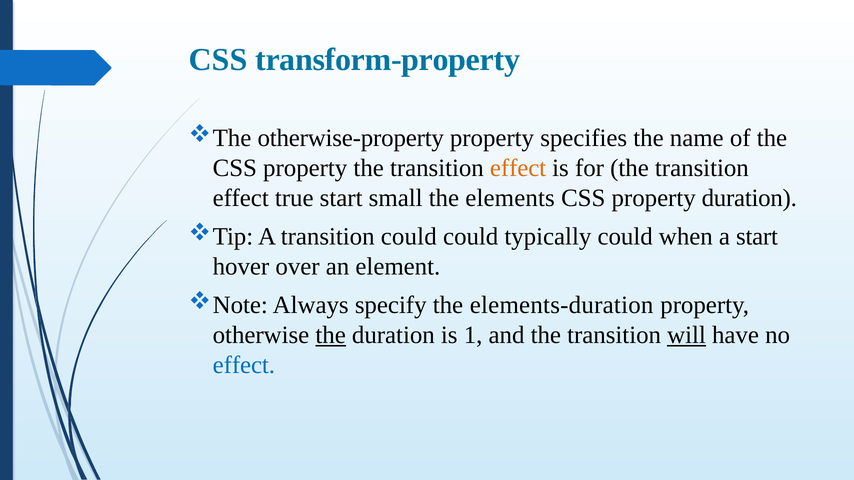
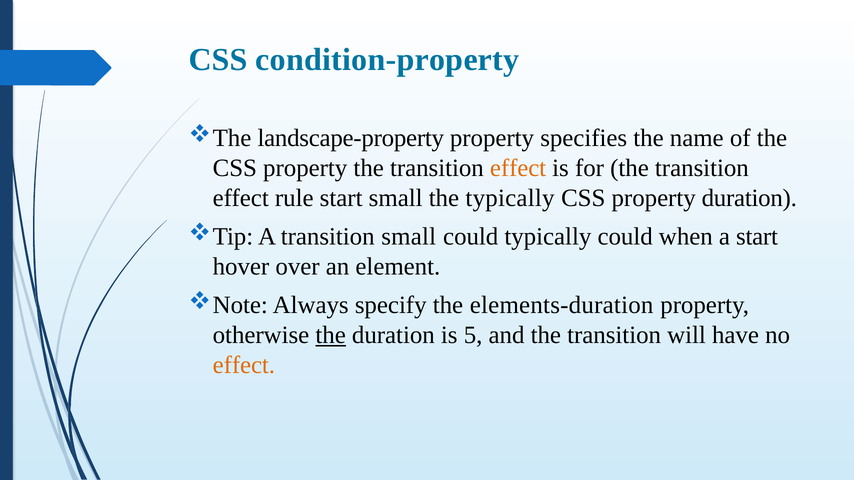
transform-property: transform-property -> condition-property
otherwise-property: otherwise-property -> landscape-property
true: true -> rule
the elements: elements -> typically
transition could: could -> small
1: 1 -> 5
will underline: present -> none
effect at (244, 365) colour: blue -> orange
